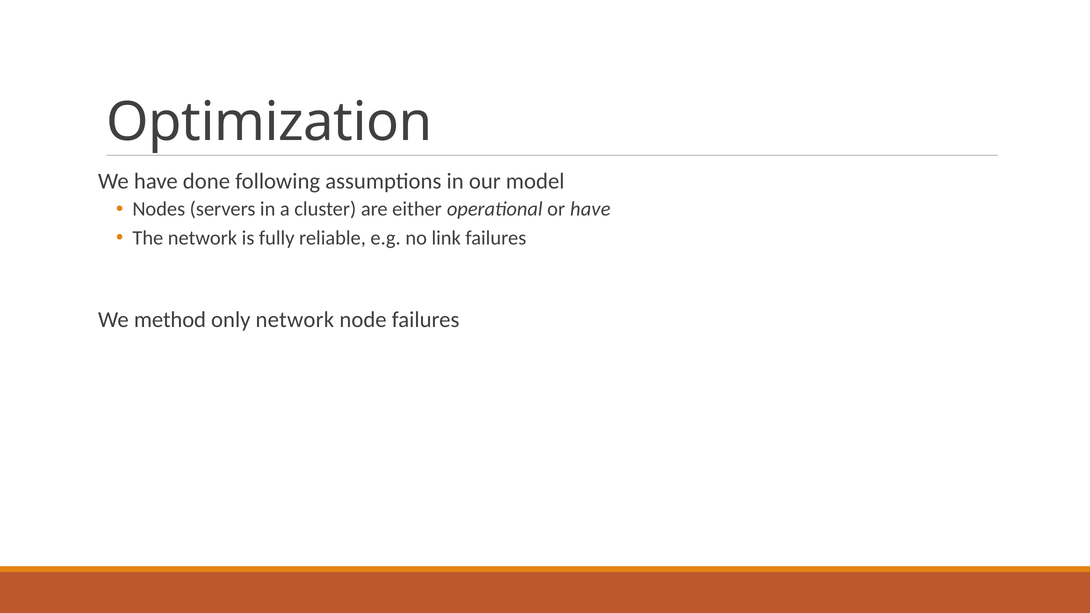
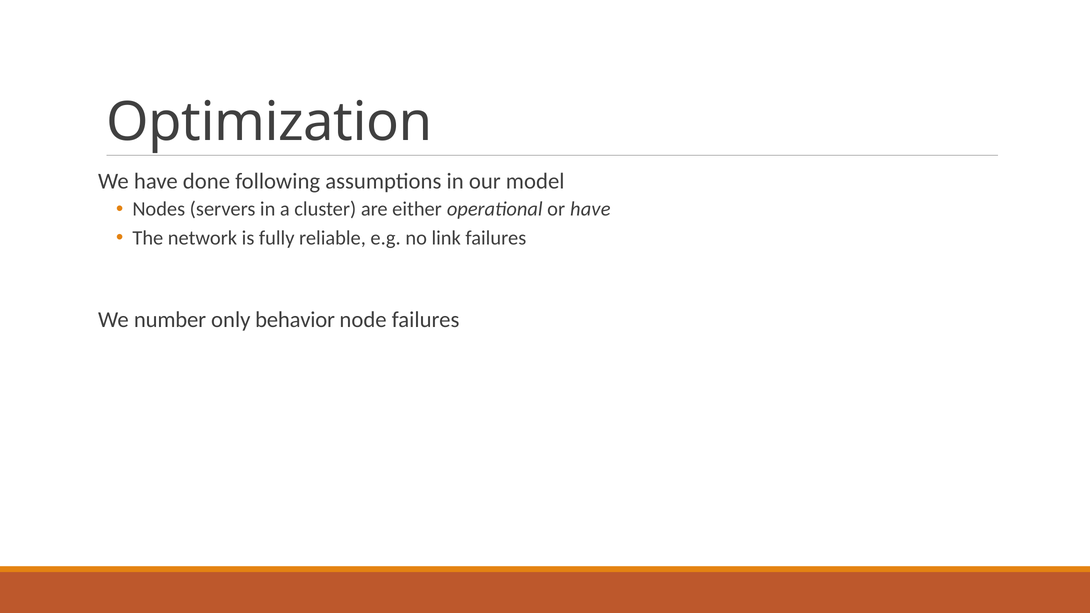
method: method -> number
only network: network -> behavior
